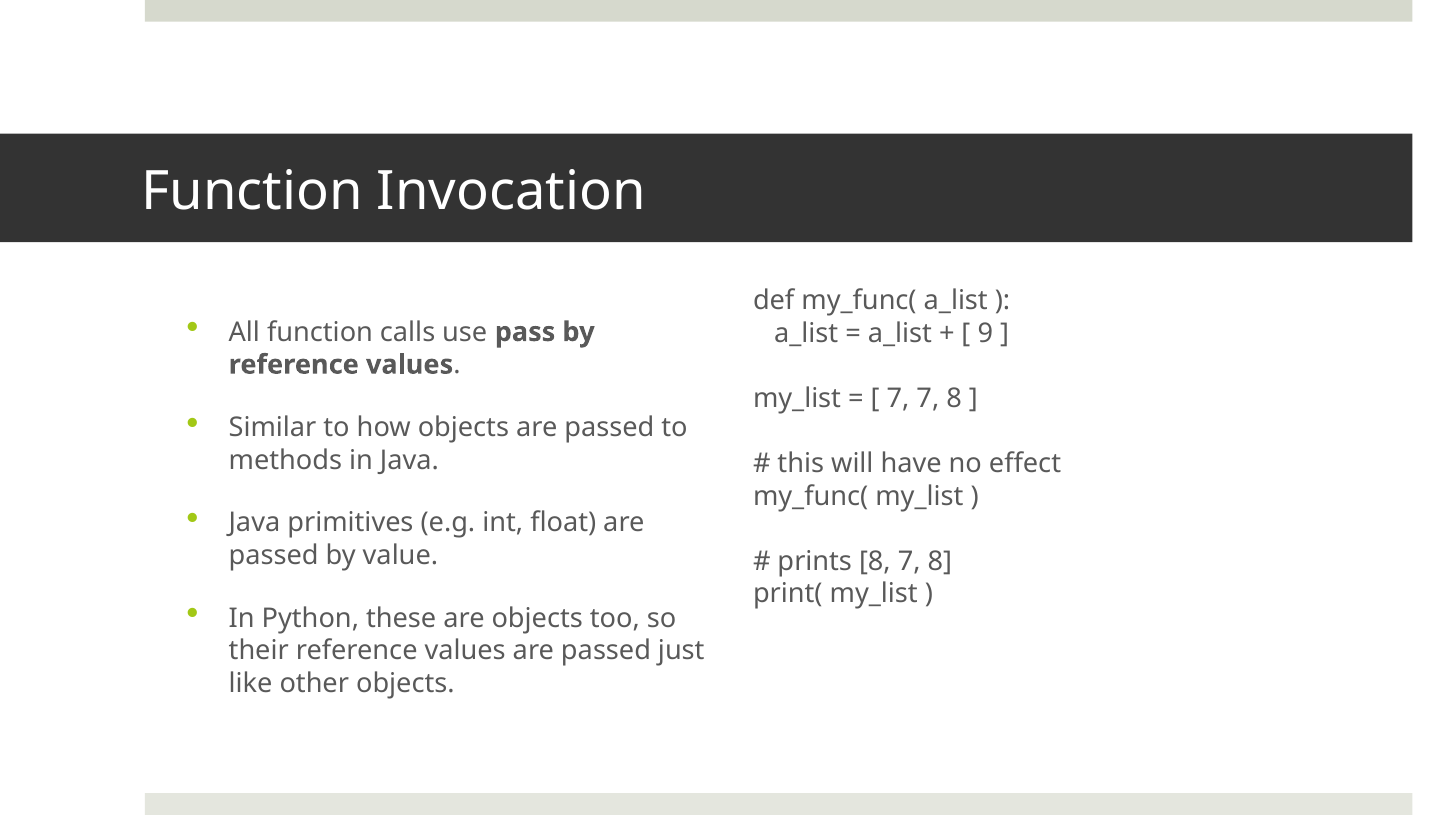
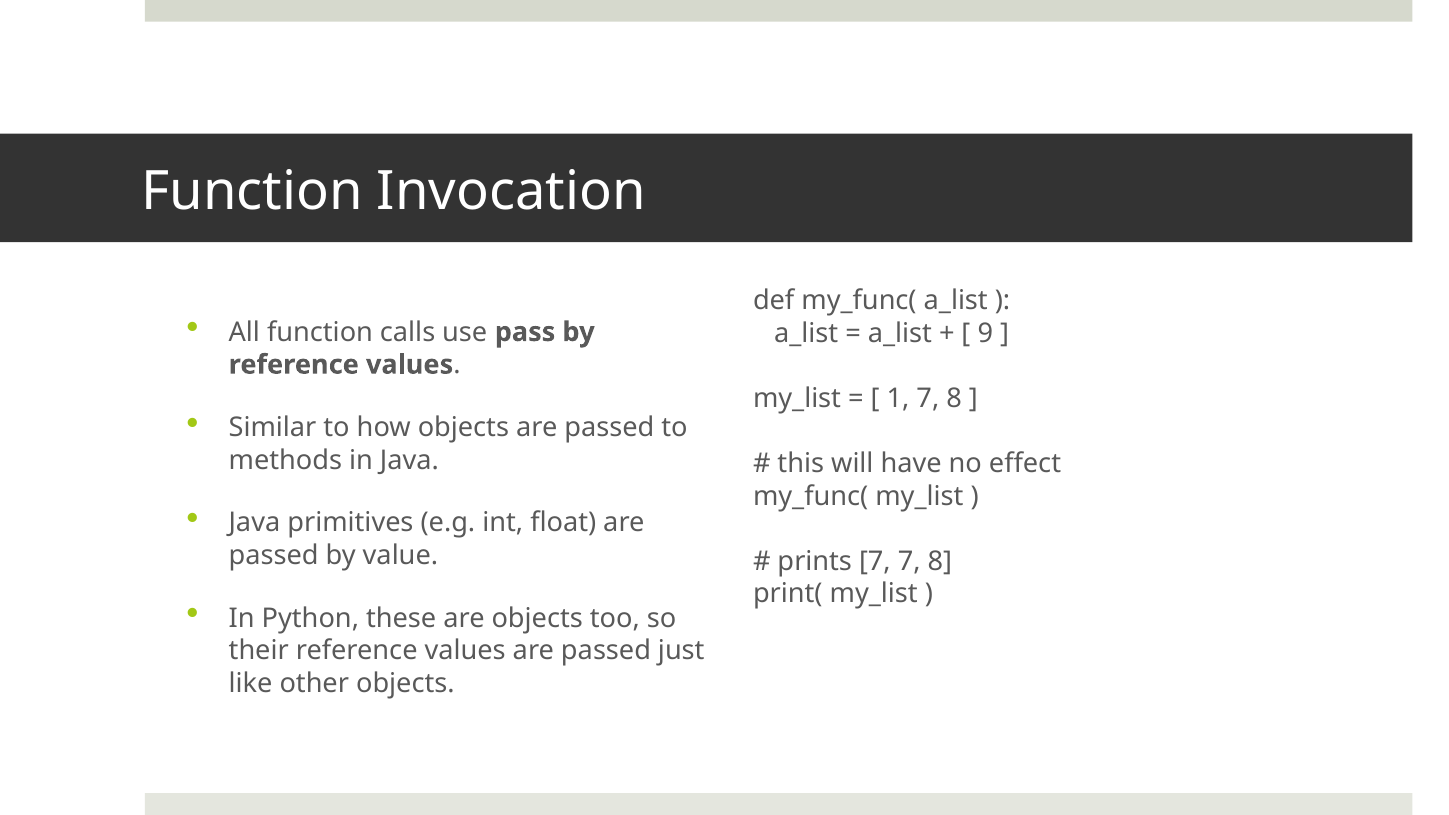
7 at (898, 398): 7 -> 1
prints 8: 8 -> 7
